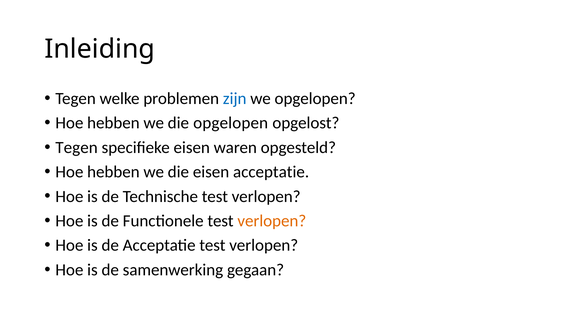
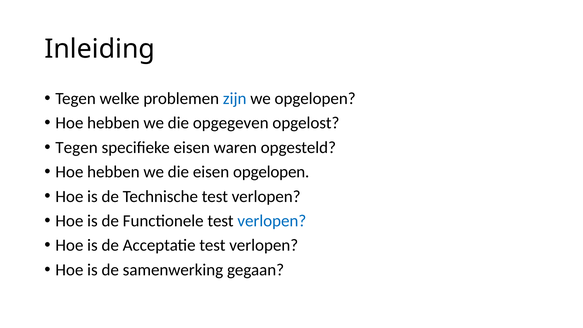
die opgelopen: opgelopen -> opgegeven
eisen acceptatie: acceptatie -> opgelopen
verlopen at (272, 221) colour: orange -> blue
